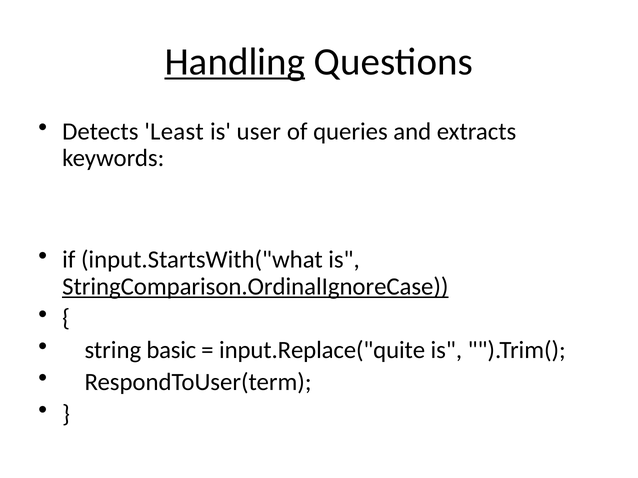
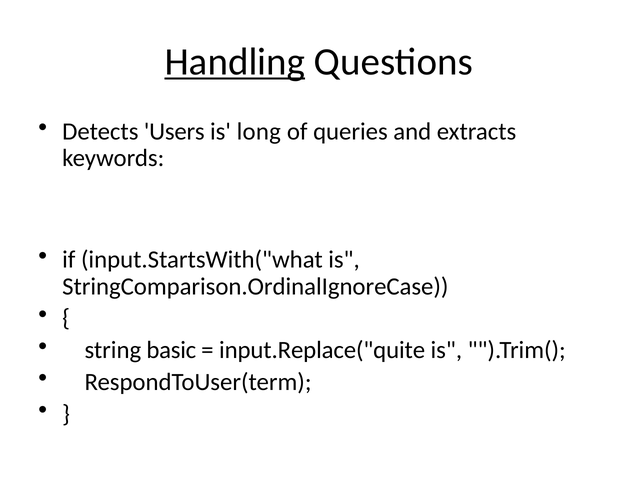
Least: Least -> Users
user: user -> long
StringComparison.OrdinalIgnoreCase underline: present -> none
